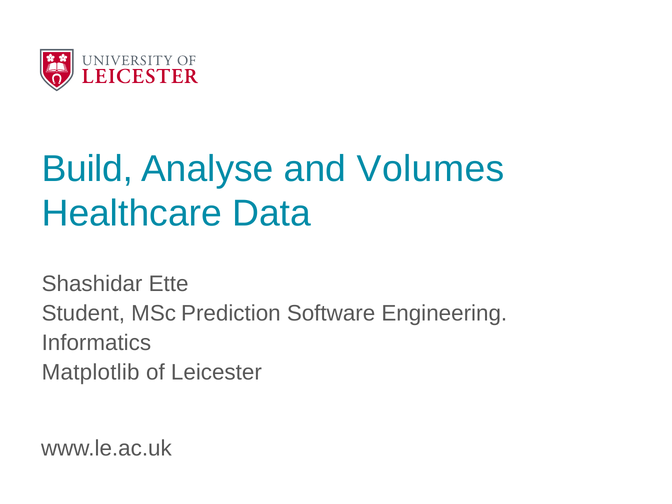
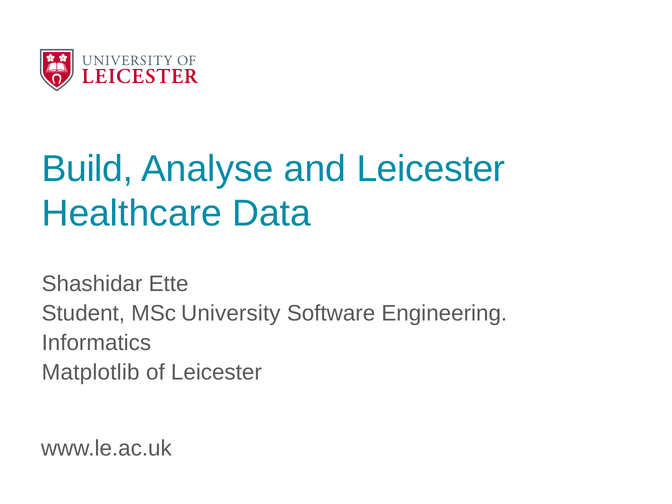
and Volumes: Volumes -> Leicester
Prediction: Prediction -> University
